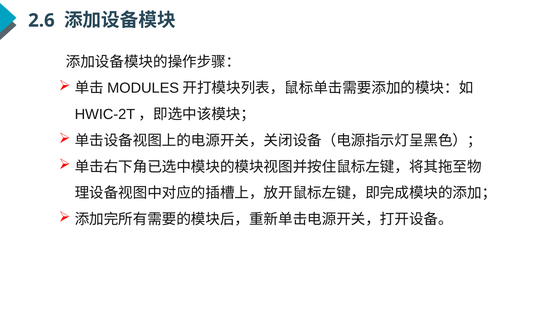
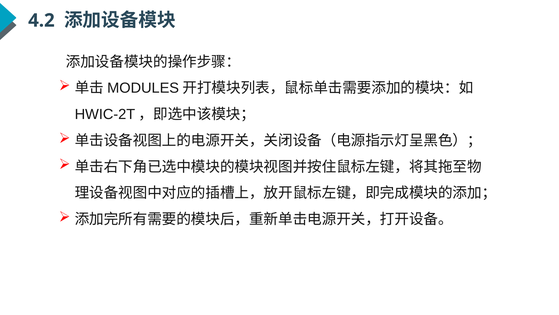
2.6: 2.6 -> 4.2
